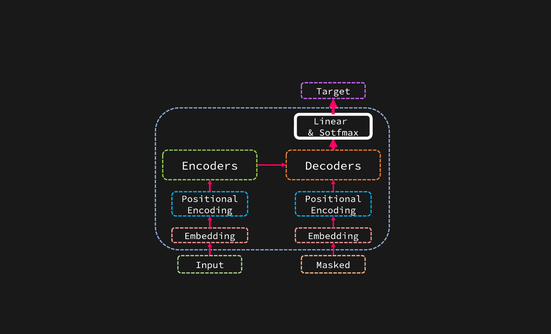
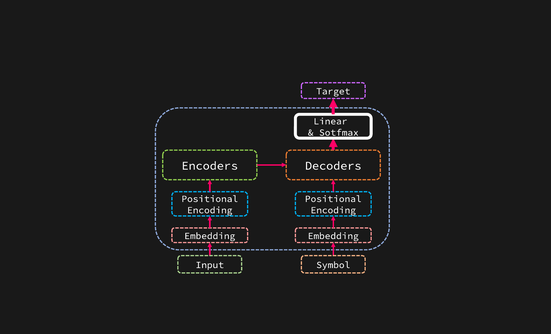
Masked: Masked -> Symbol
